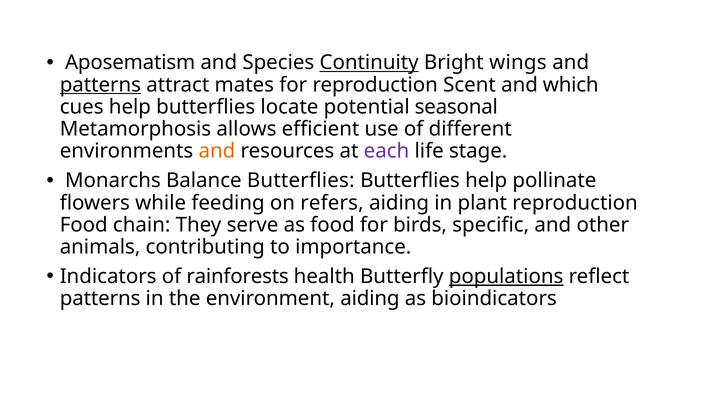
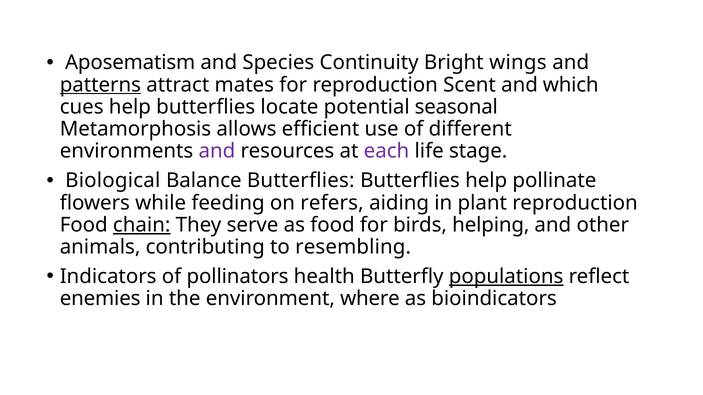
Continuity underline: present -> none
and at (217, 151) colour: orange -> purple
Monarchs: Monarchs -> Biological
chain underline: none -> present
specific: specific -> helping
importance: importance -> resembling
rainforests: rainforests -> pollinators
patterns at (100, 299): patterns -> enemies
environment aiding: aiding -> where
